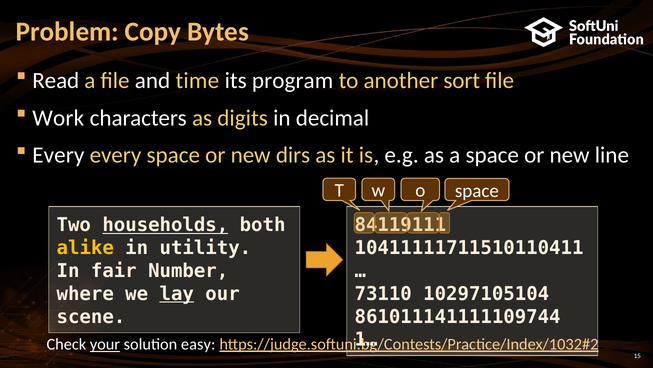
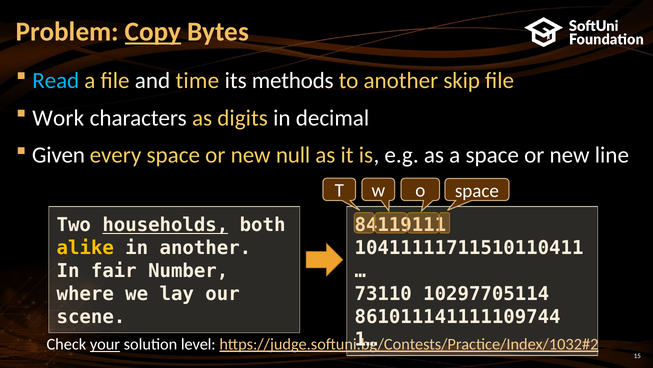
Copy underline: none -> present
Read colour: white -> light blue
program: program -> methods
sort: sort -> skip
Every at (58, 155): Every -> Given
dirs: dirs -> null
in utility: utility -> another
lay underline: present -> none
10297105104: 10297105104 -> 10297705114
easy: easy -> level
